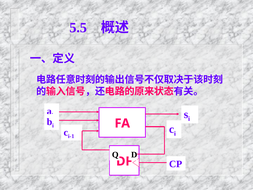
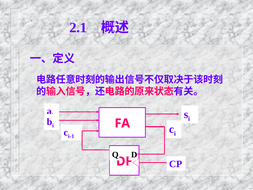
5.5: 5.5 -> 2.1
